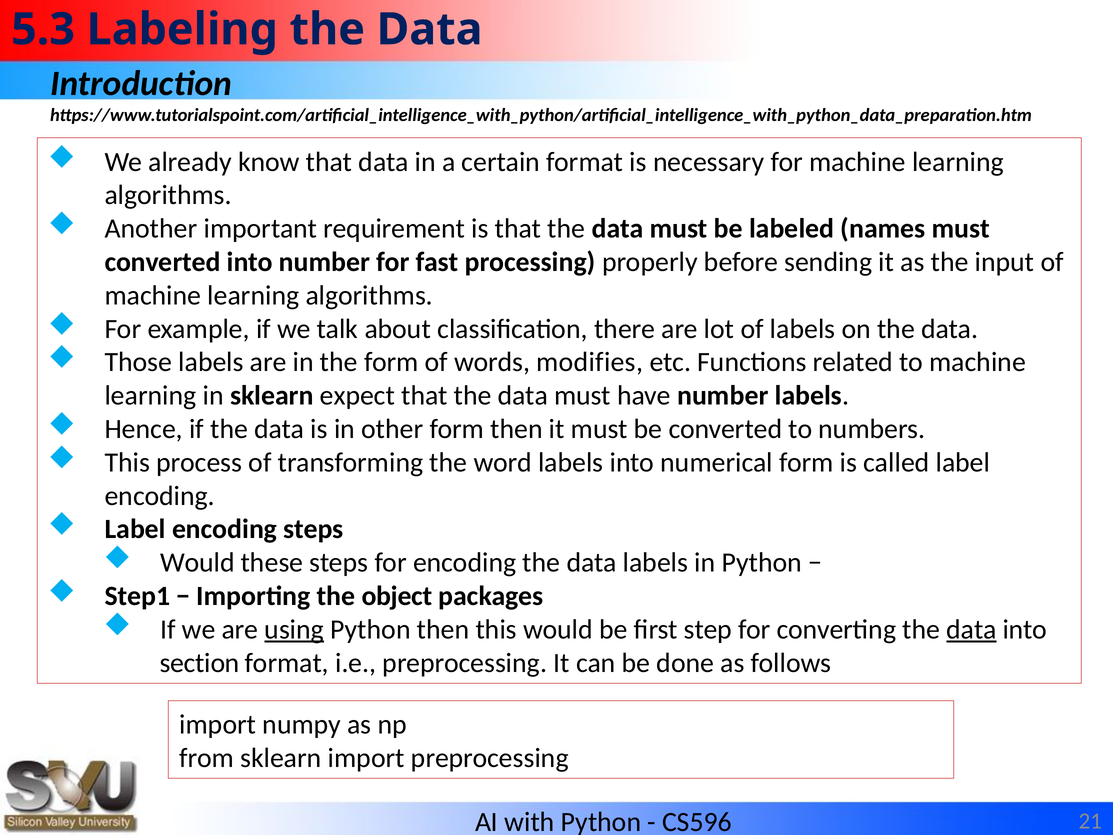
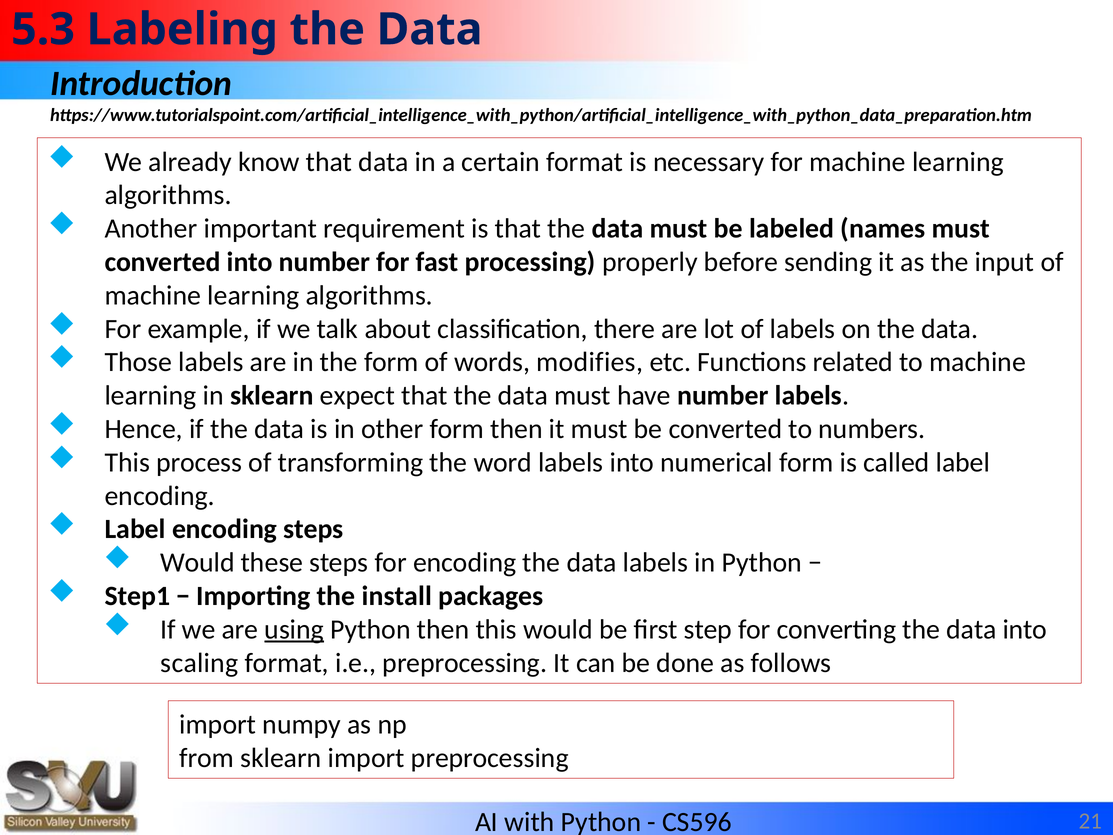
object: object -> install
data at (971, 629) underline: present -> none
section: section -> scaling
